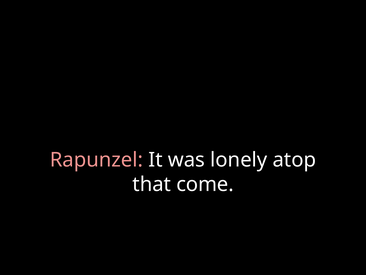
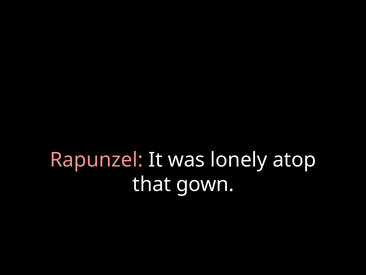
come: come -> gown
